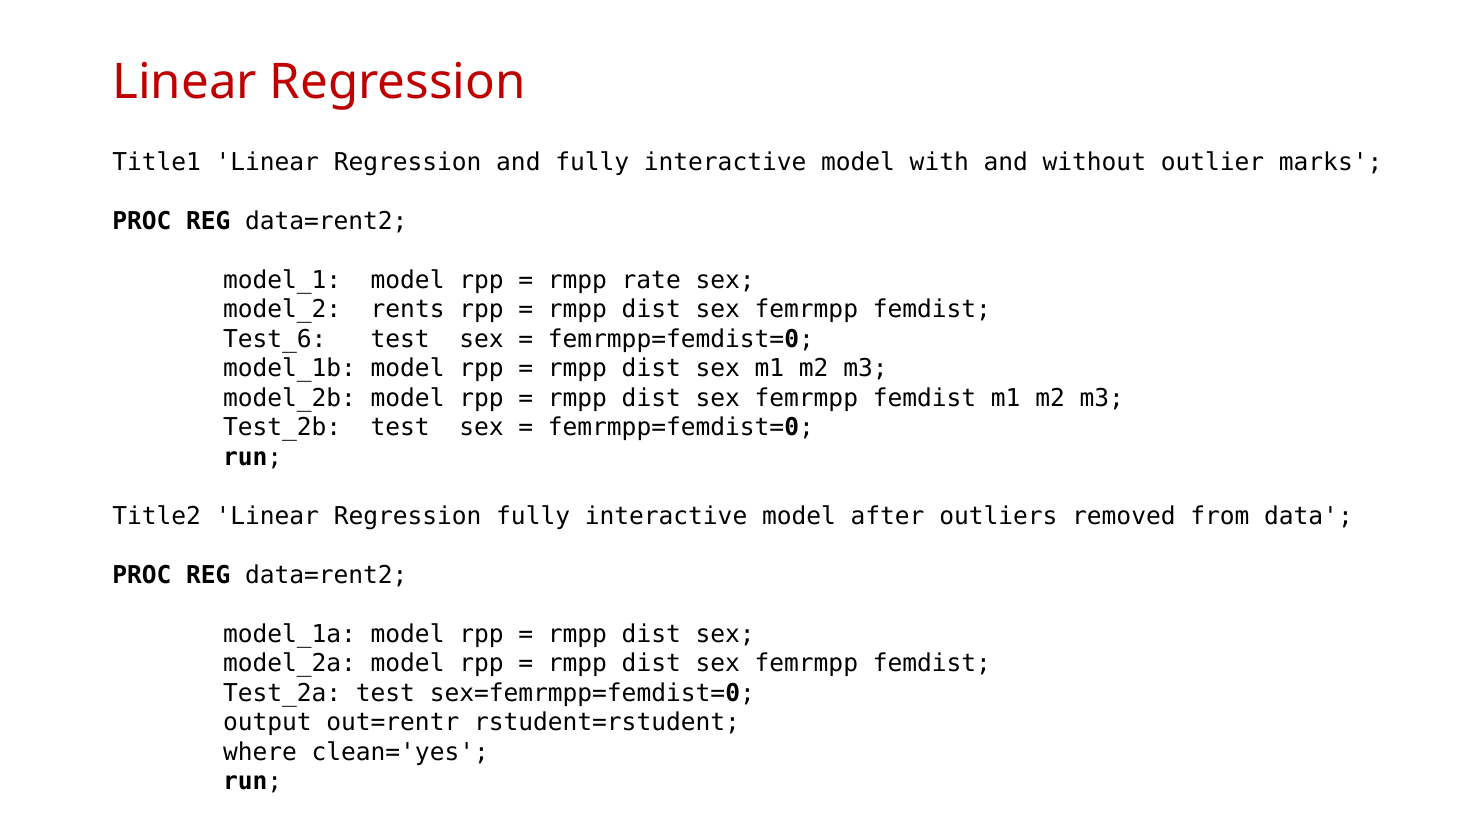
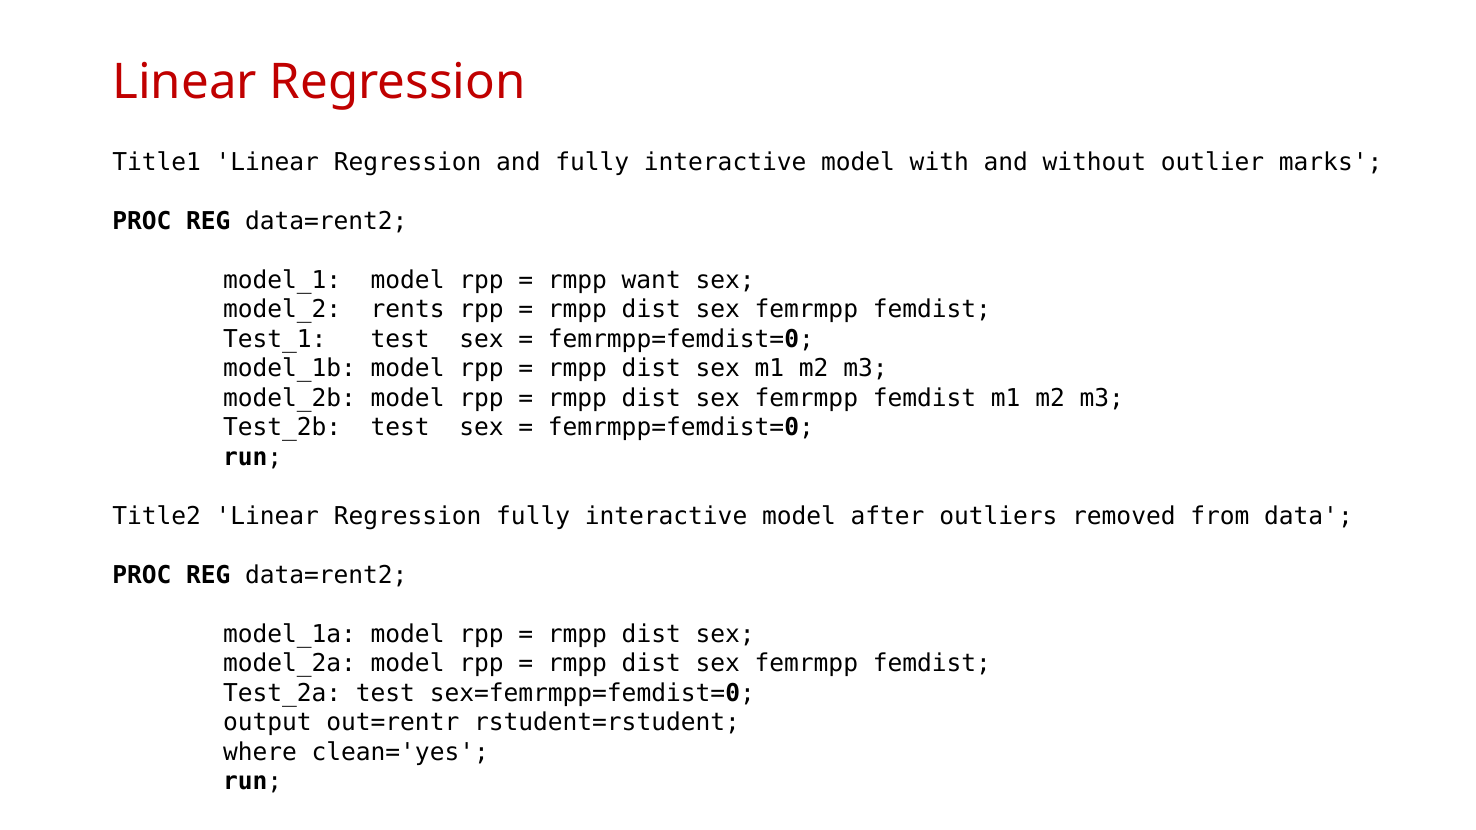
rate: rate -> want
Test_6: Test_6 -> Test_1
